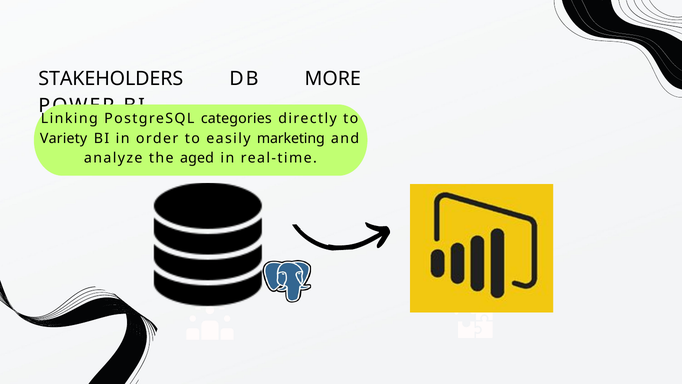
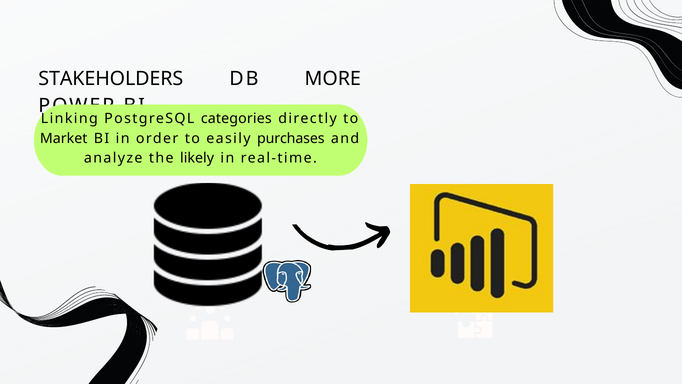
Variety: Variety -> Market
marketing: marketing -> purchases
aged: aged -> likely
